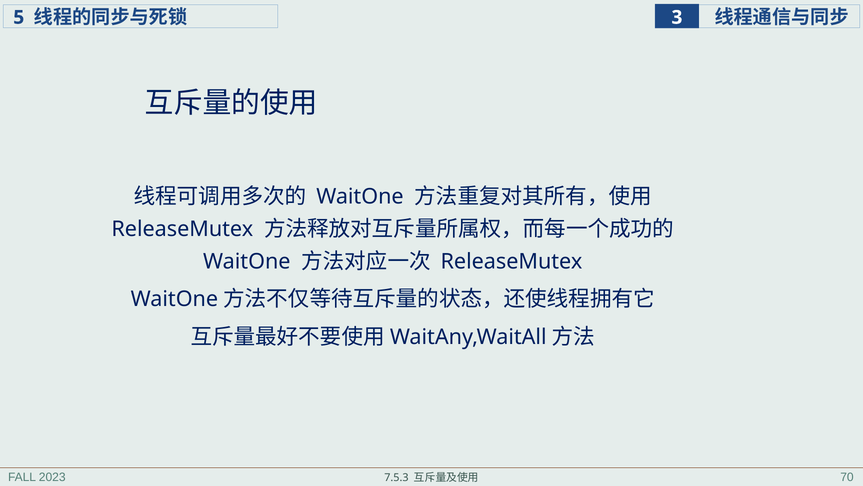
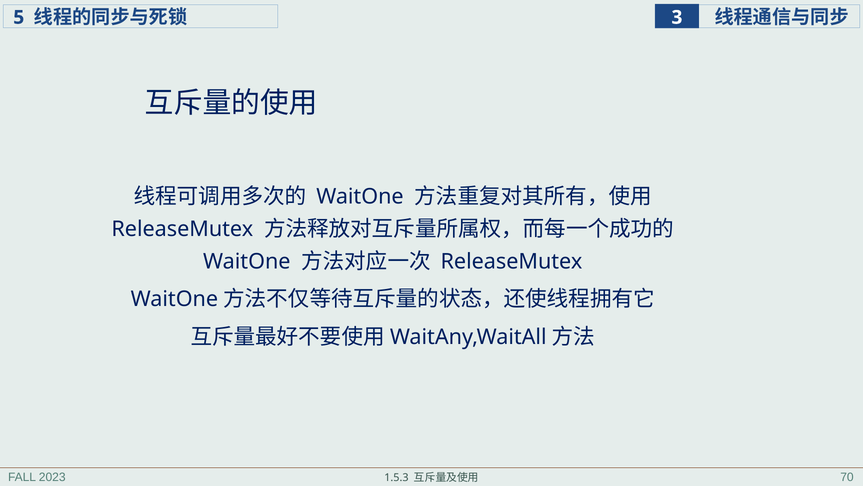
7.5.3: 7.5.3 -> 1.5.3
